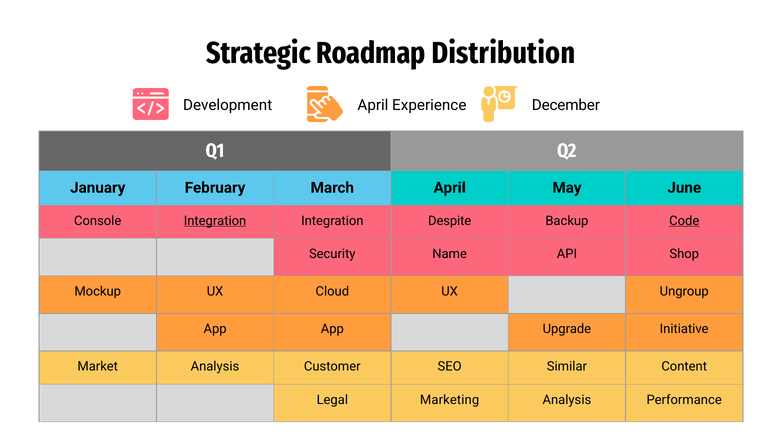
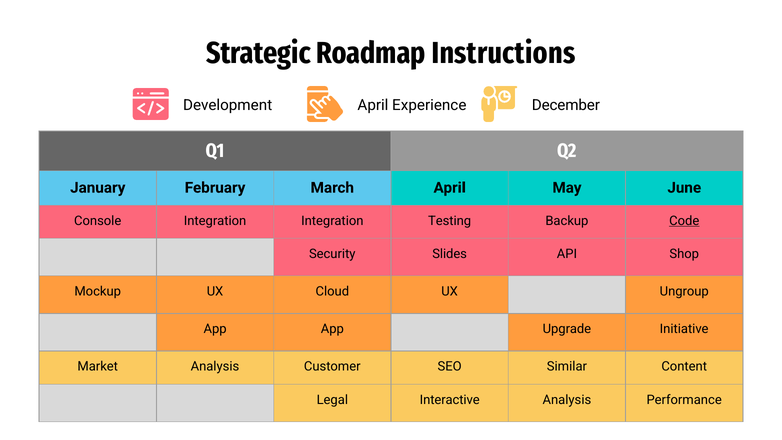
Distribution: Distribution -> Instructions
Integration at (215, 221) underline: present -> none
Despite: Despite -> Testing
Name: Name -> Slides
Marketing: Marketing -> Interactive
